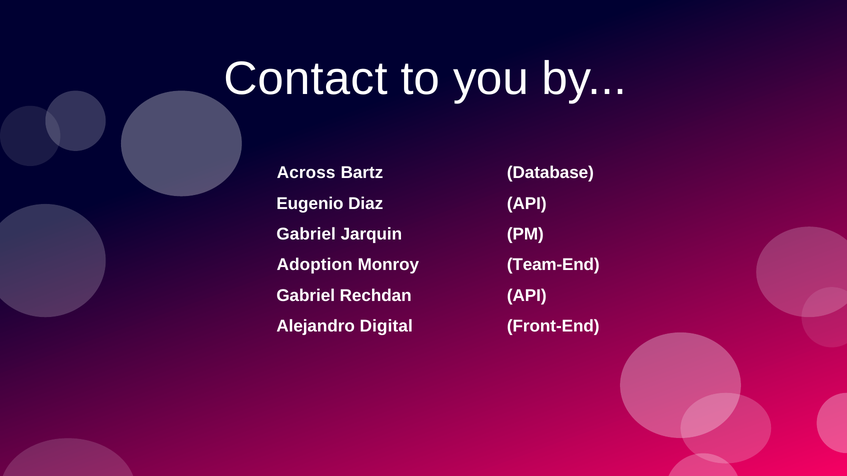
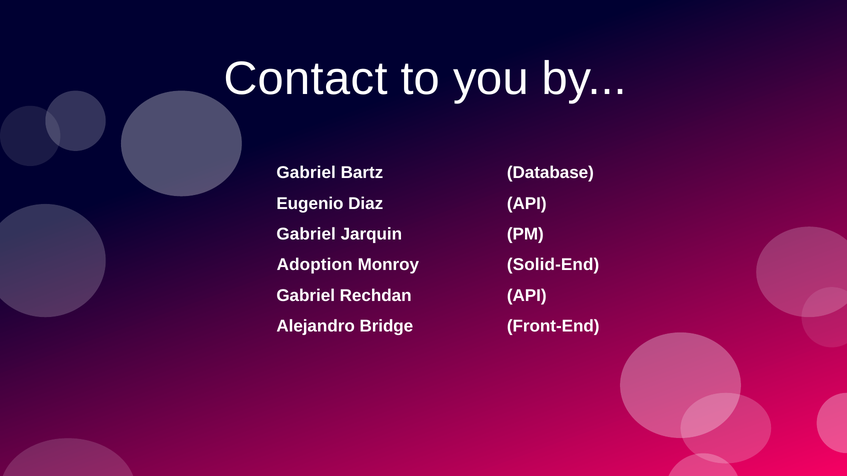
Across at (306, 173): Across -> Gabriel
Team-End: Team-End -> Solid-End
Digital: Digital -> Bridge
